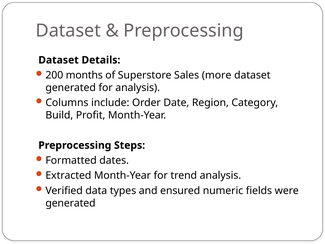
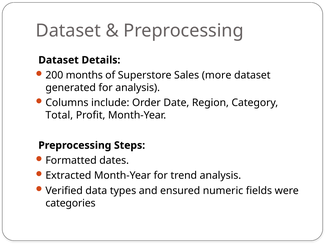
Build: Build -> Total
generated at (70, 203): generated -> categories
